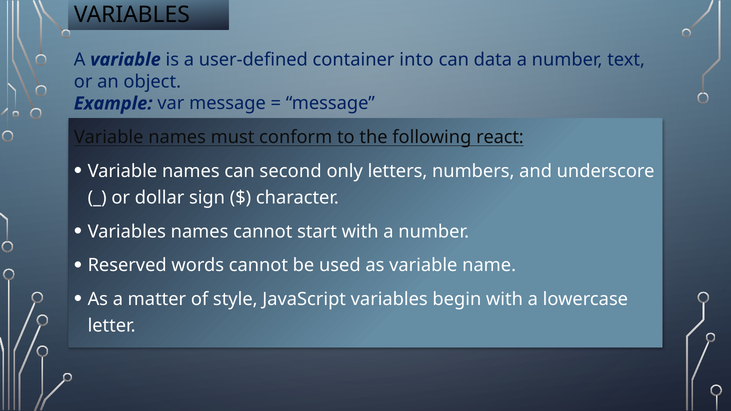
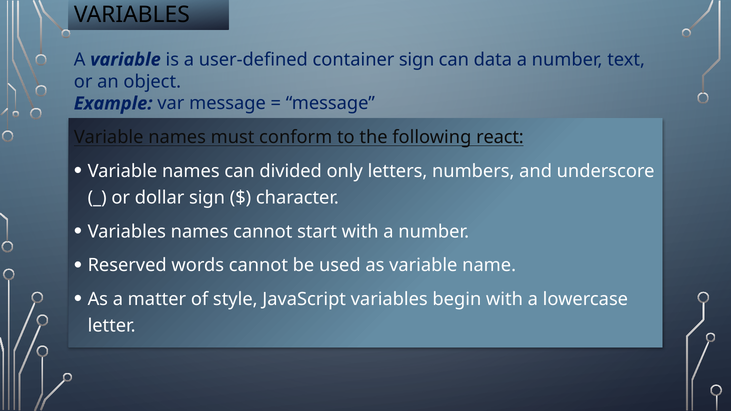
container into: into -> sign
second: second -> divided
